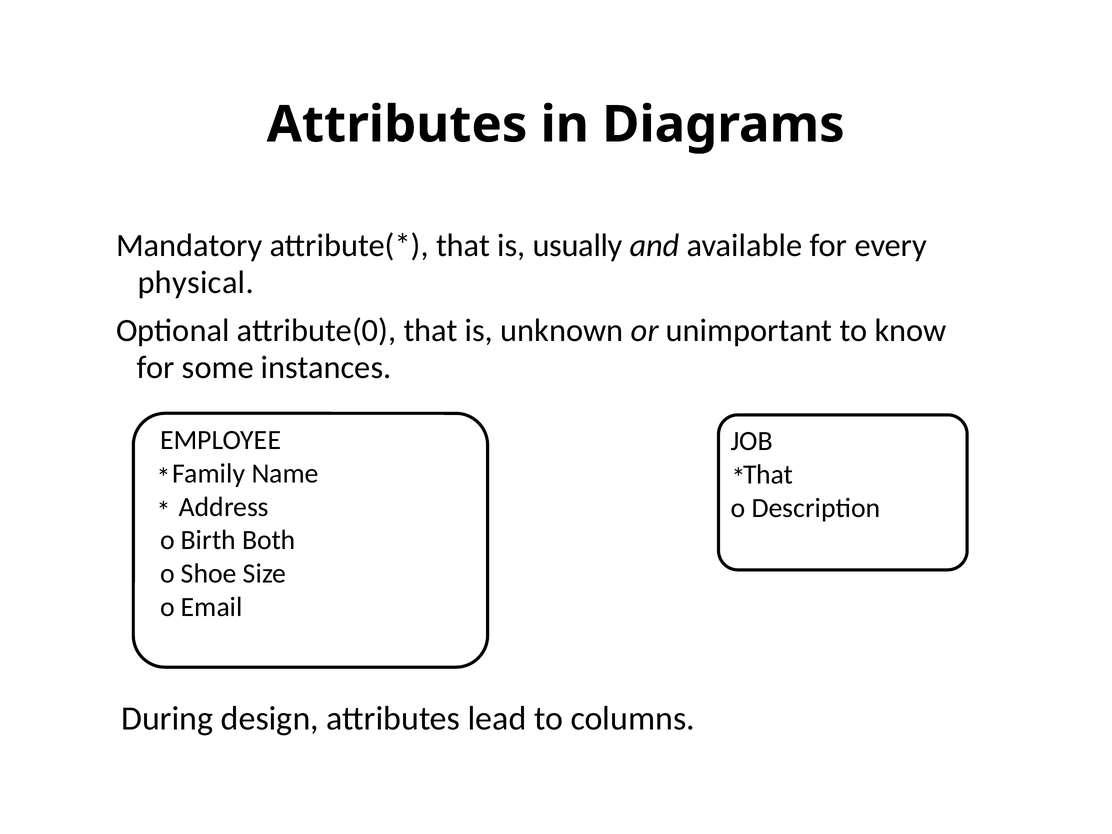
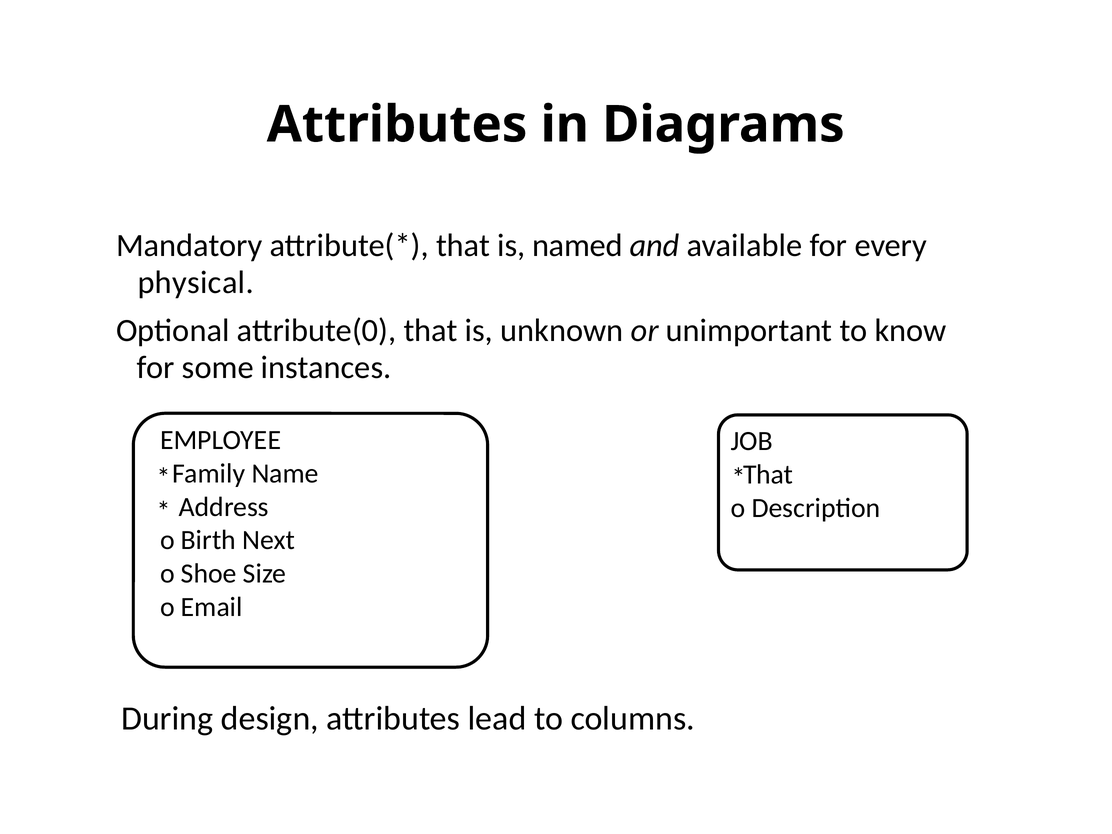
usually: usually -> named
Both: Both -> Next
